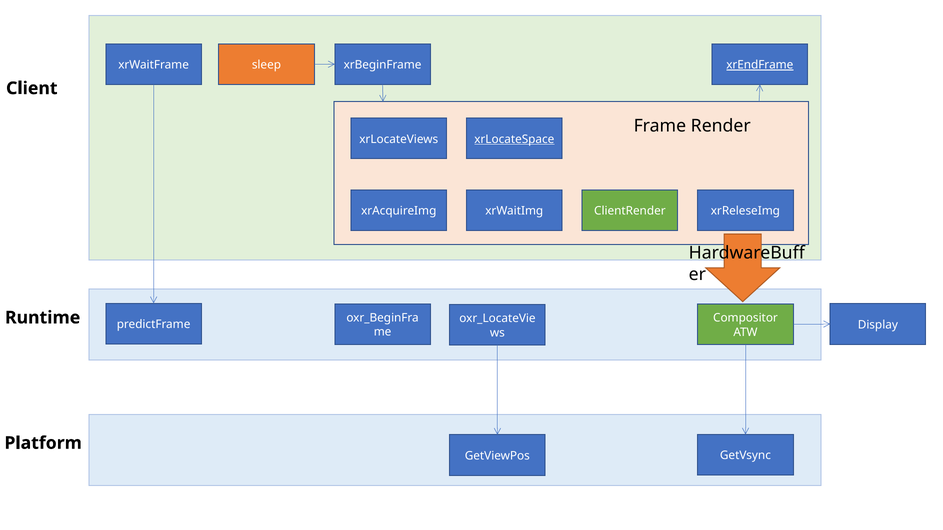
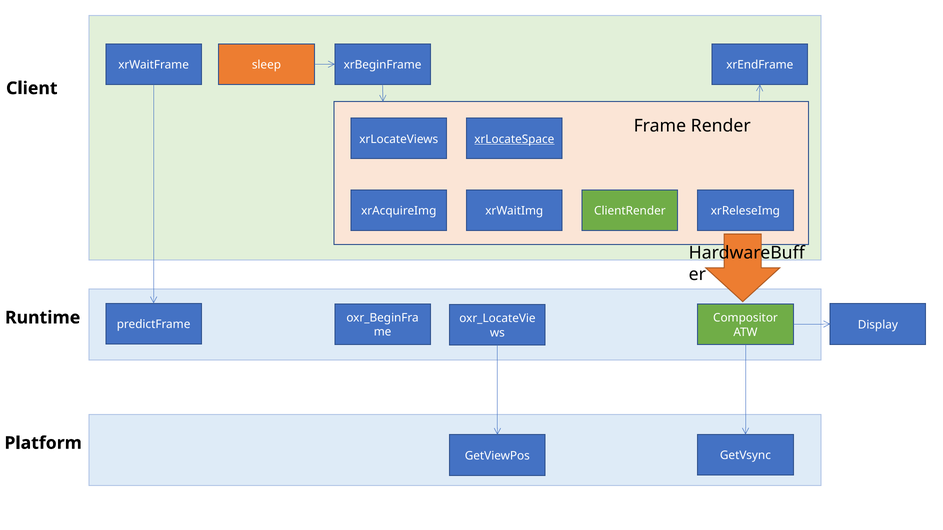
xrEndFrame underline: present -> none
